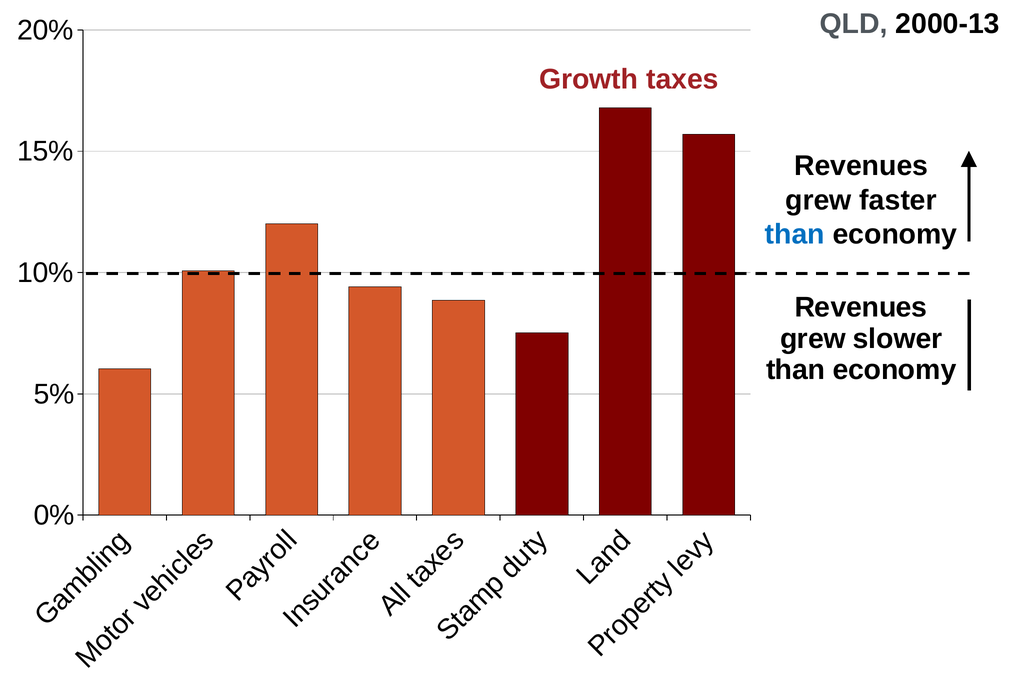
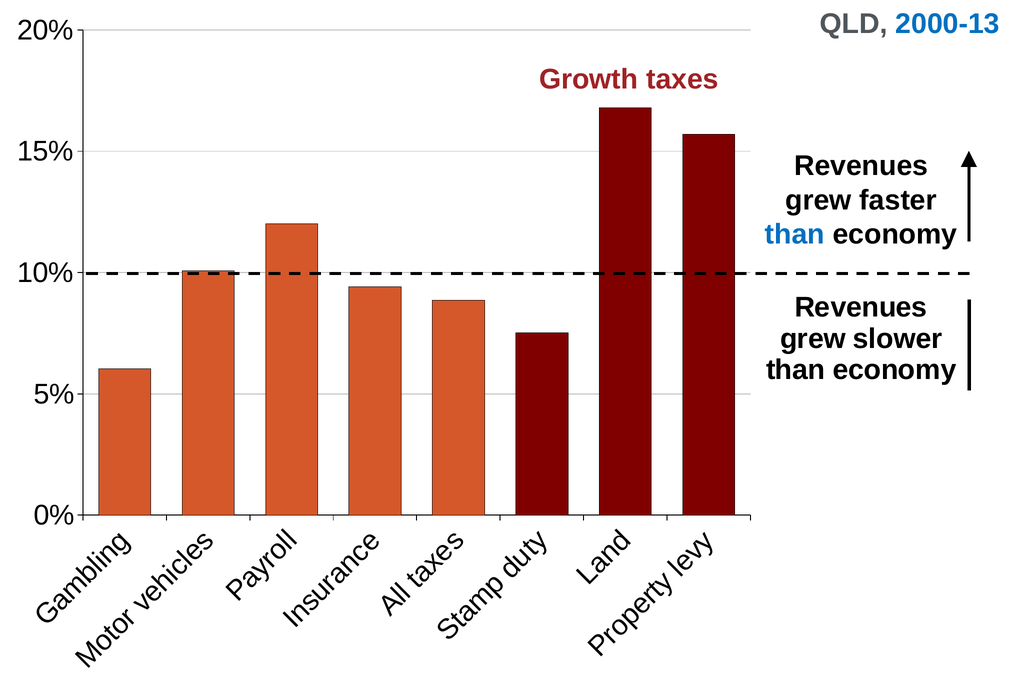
2000-13 colour: black -> blue
